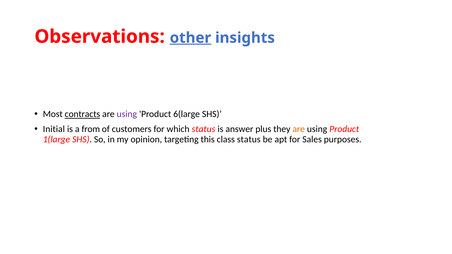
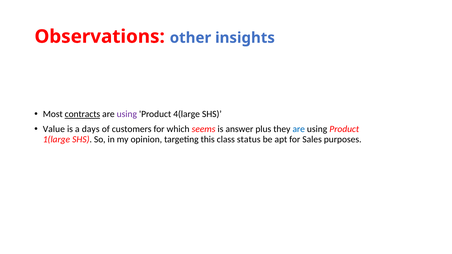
other underline: present -> none
6(large: 6(large -> 4(large
Initial: Initial -> Value
from: from -> days
which status: status -> seems
are at (299, 129) colour: orange -> blue
